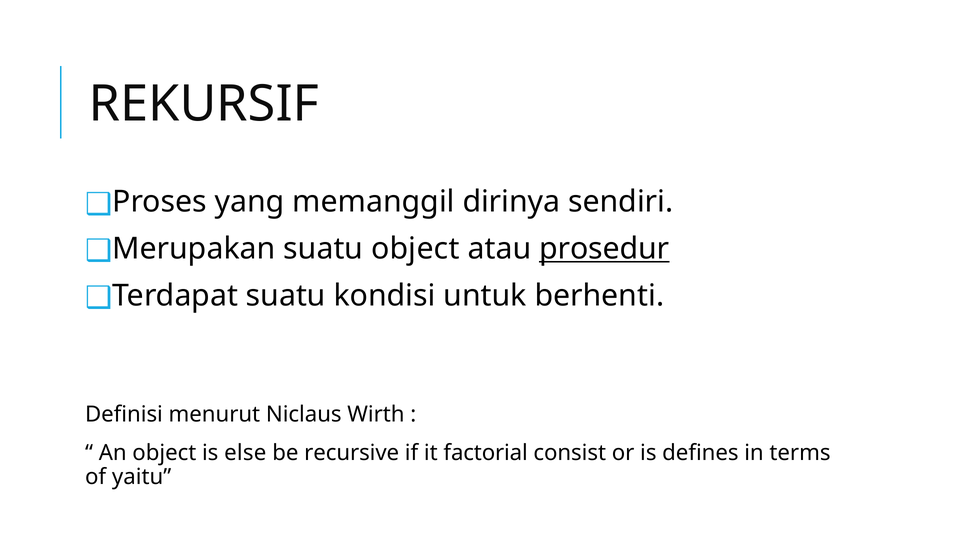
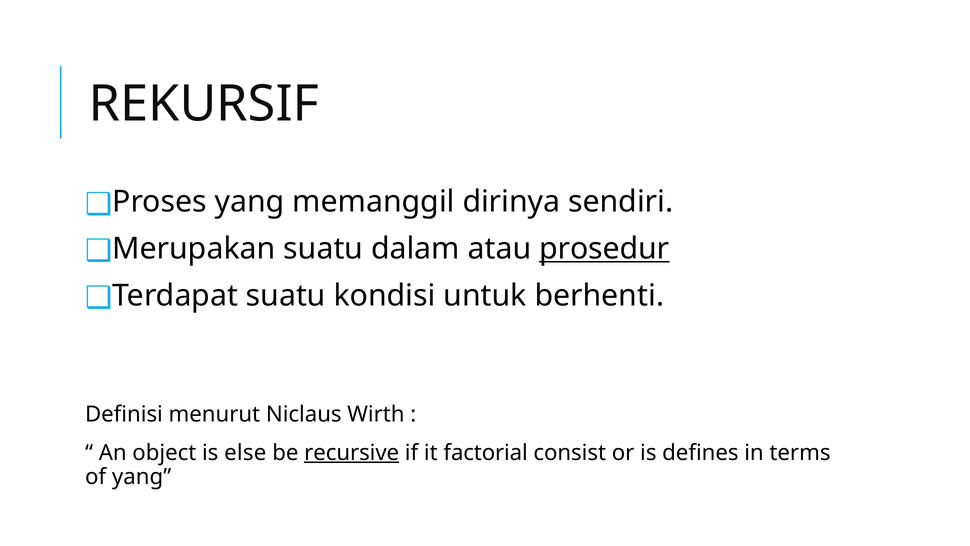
suatu object: object -> dalam
recursive underline: none -> present
of yaitu: yaitu -> yang
